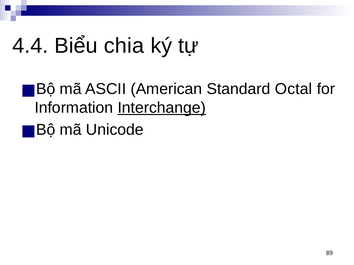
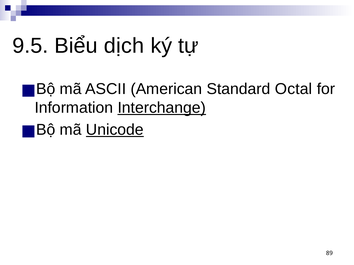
4.4: 4.4 -> 9.5
chia: chia -> dịch
Unicode underline: none -> present
